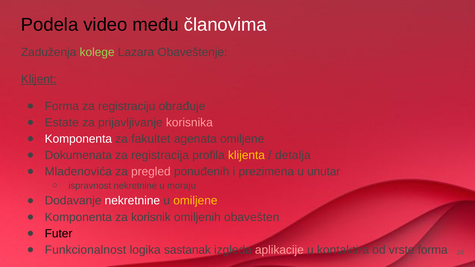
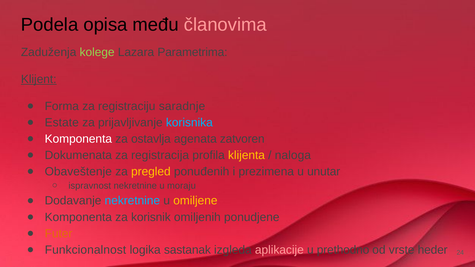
video: video -> opisa
članovima colour: white -> pink
Obaveštenje: Obaveštenje -> Parametrima
obrađuje: obrađuje -> saradnje
korisnika colour: pink -> light blue
fakultet: fakultet -> ostavlja
agenata omiljene: omiljene -> zatvoren
detalja: detalja -> naloga
Mladenovića: Mladenovića -> Obaveštenje
pregled colour: pink -> yellow
nekretnine at (132, 201) colour: white -> light blue
obavešten: obavešten -> ponudjene
Futer colour: black -> orange
kontaktira: kontaktira -> prethodno
vrste forma: forma -> heder
